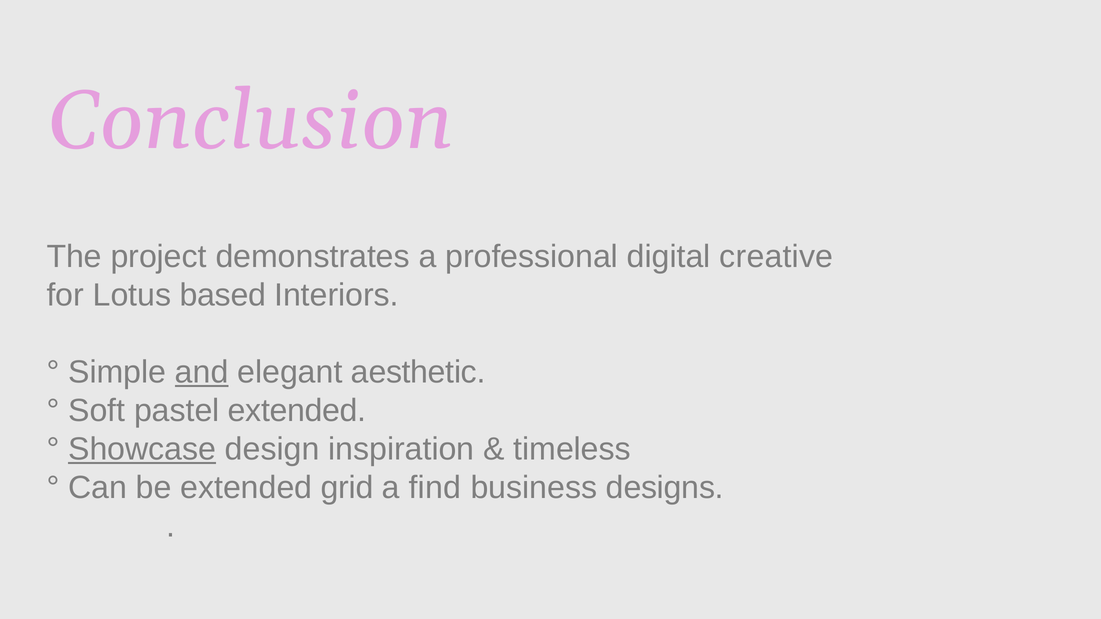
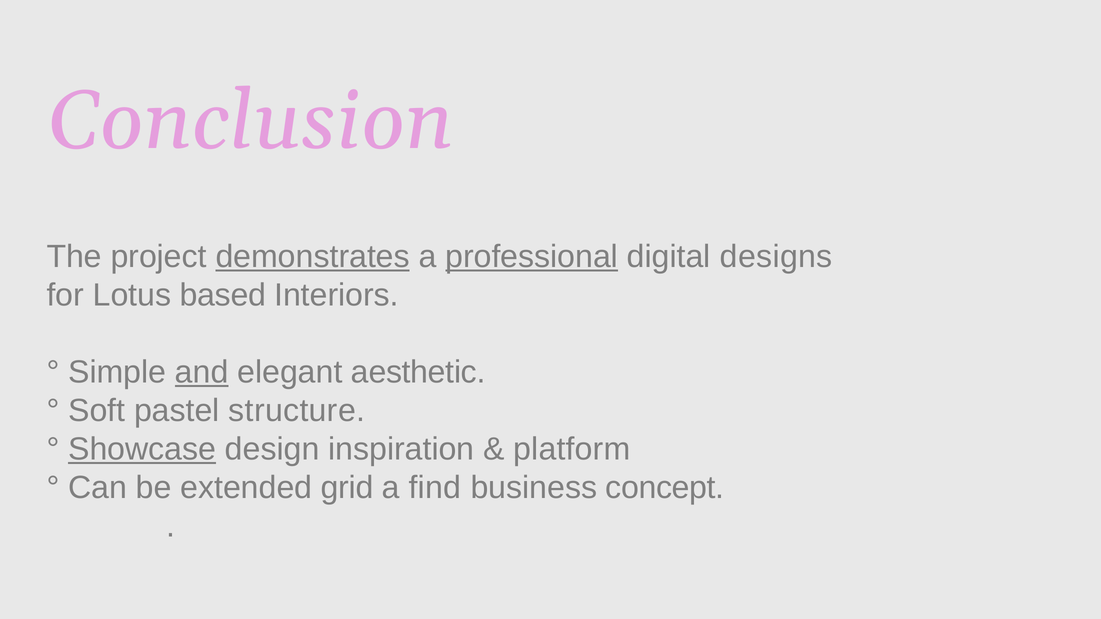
demonstrates underline: none -> present
professional underline: none -> present
creative: creative -> designs
pastel extended: extended -> structure
timeless: timeless -> platform
designs: designs -> concept
